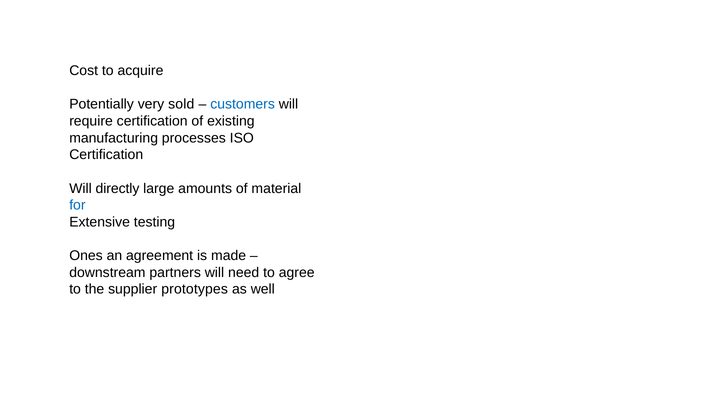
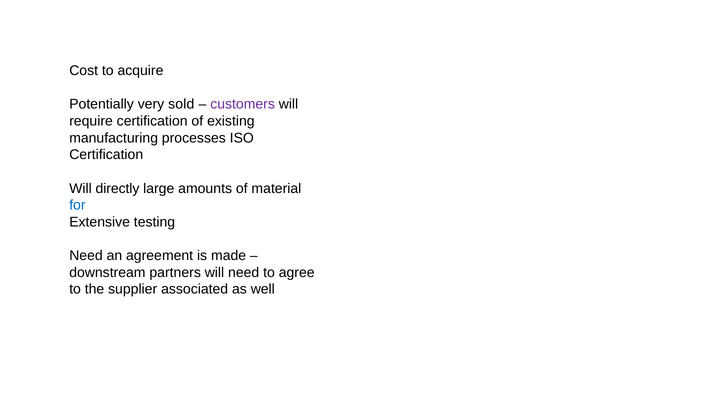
customers colour: blue -> purple
Ones at (86, 256): Ones -> Need
prototypes: prototypes -> associated
